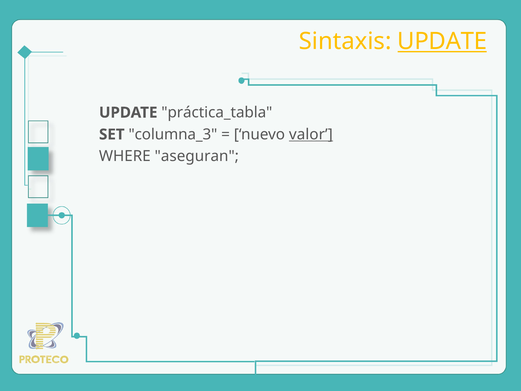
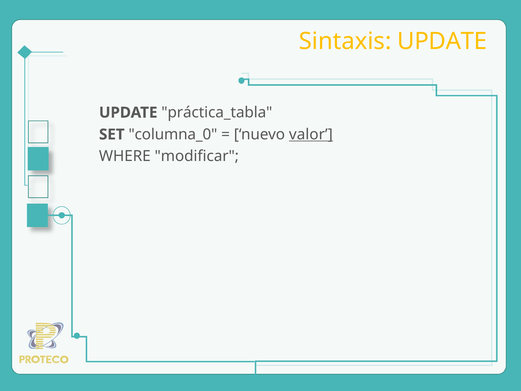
UPDATE at (442, 41) underline: present -> none
columna_3: columna_3 -> columna_0
aseguran: aseguran -> modificar
